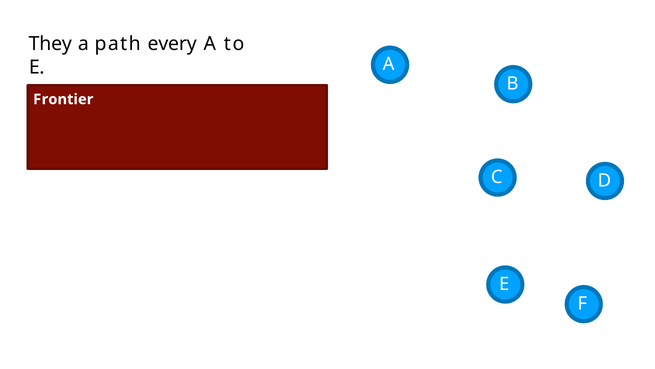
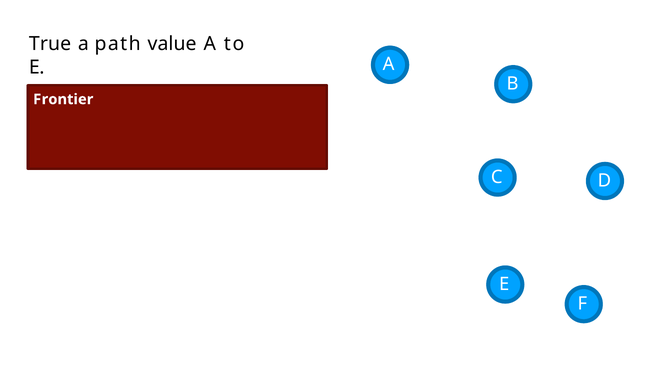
They: They -> True
every: every -> value
